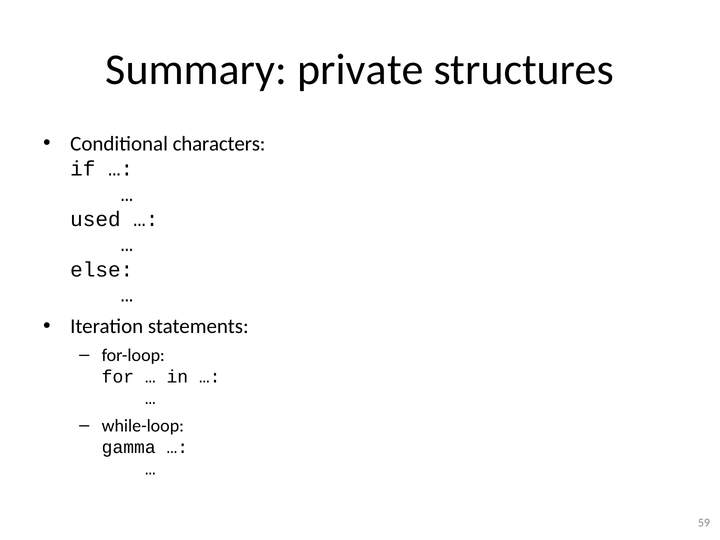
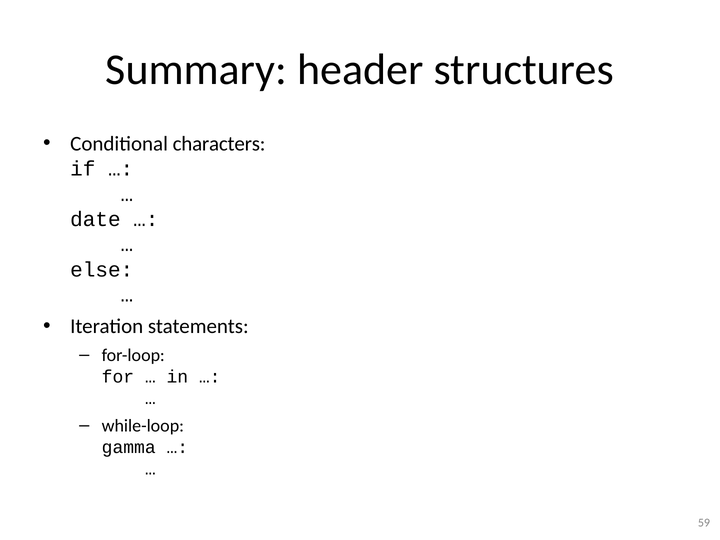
private: private -> header
used: used -> date
